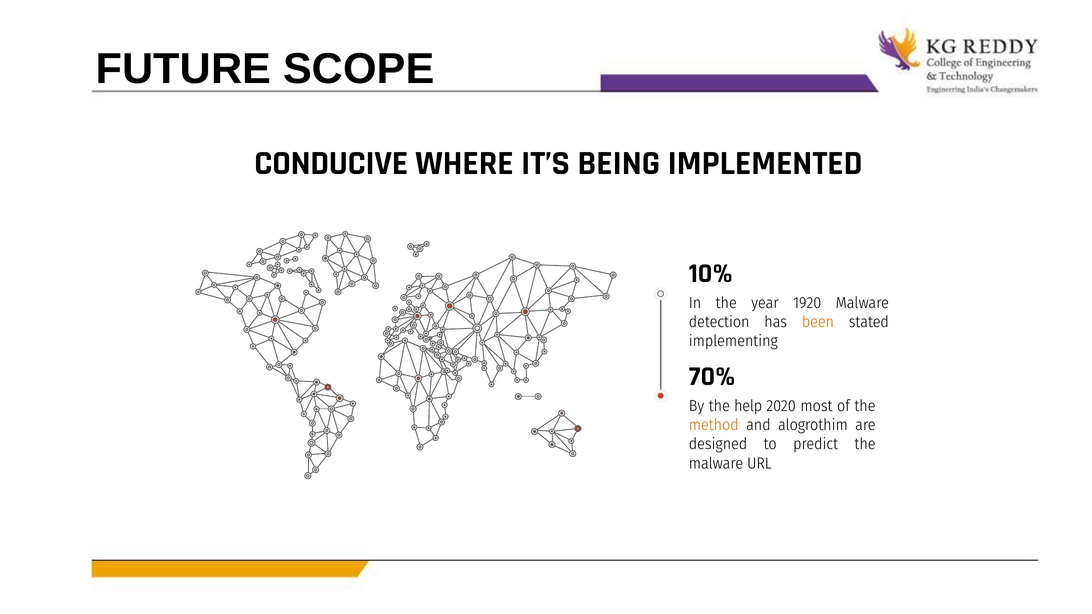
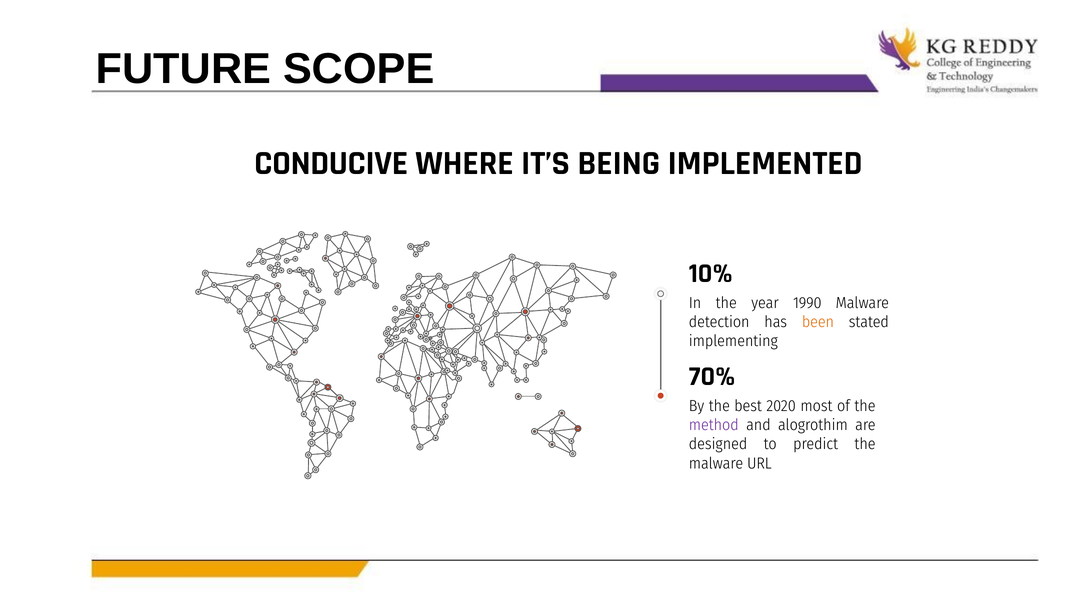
1920: 1920 -> 1990
help: help -> best
method colour: orange -> purple
